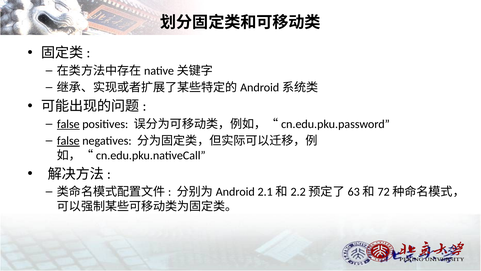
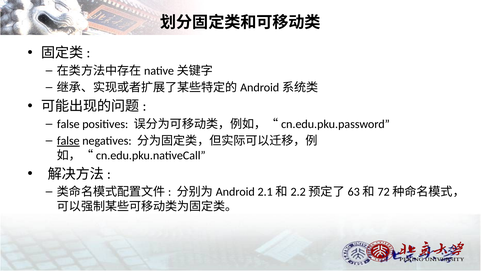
false at (68, 124) underline: present -> none
